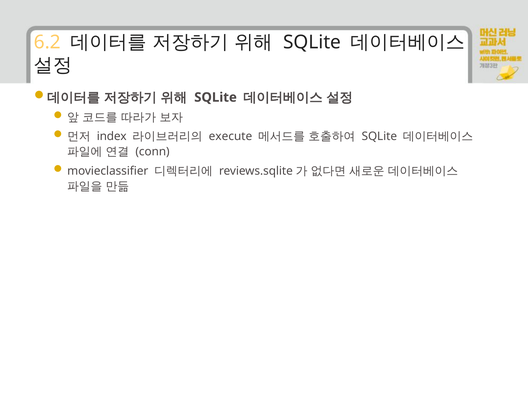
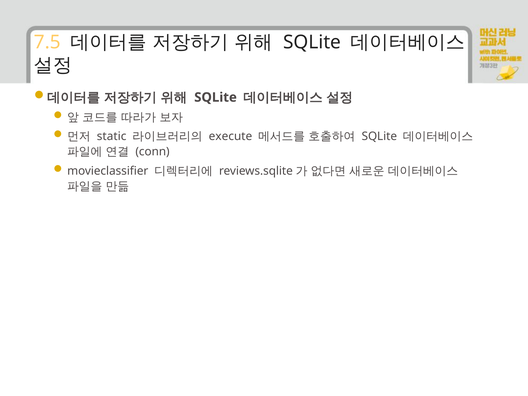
6.2: 6.2 -> 7.5
index: index -> static
